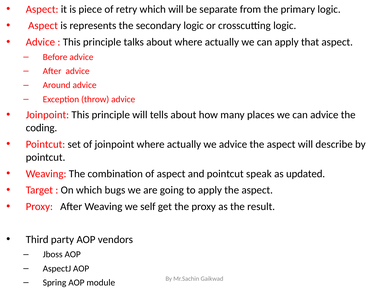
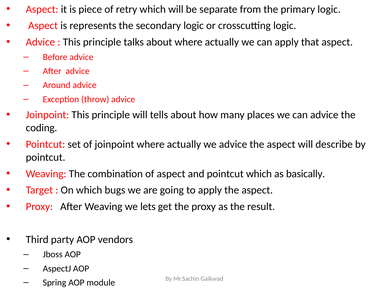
pointcut speak: speak -> which
updated: updated -> basically
self: self -> lets
